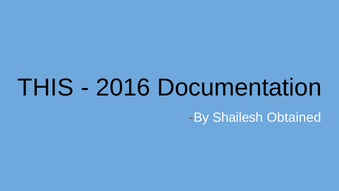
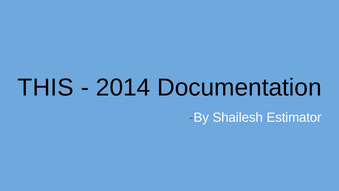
2016: 2016 -> 2014
Obtained: Obtained -> Estimator
